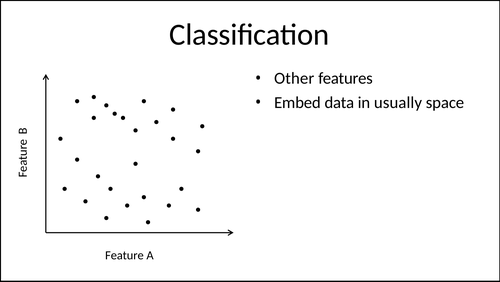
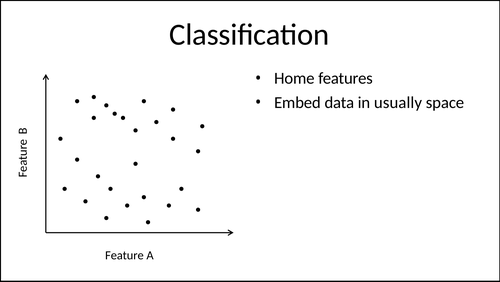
Other: Other -> Home
